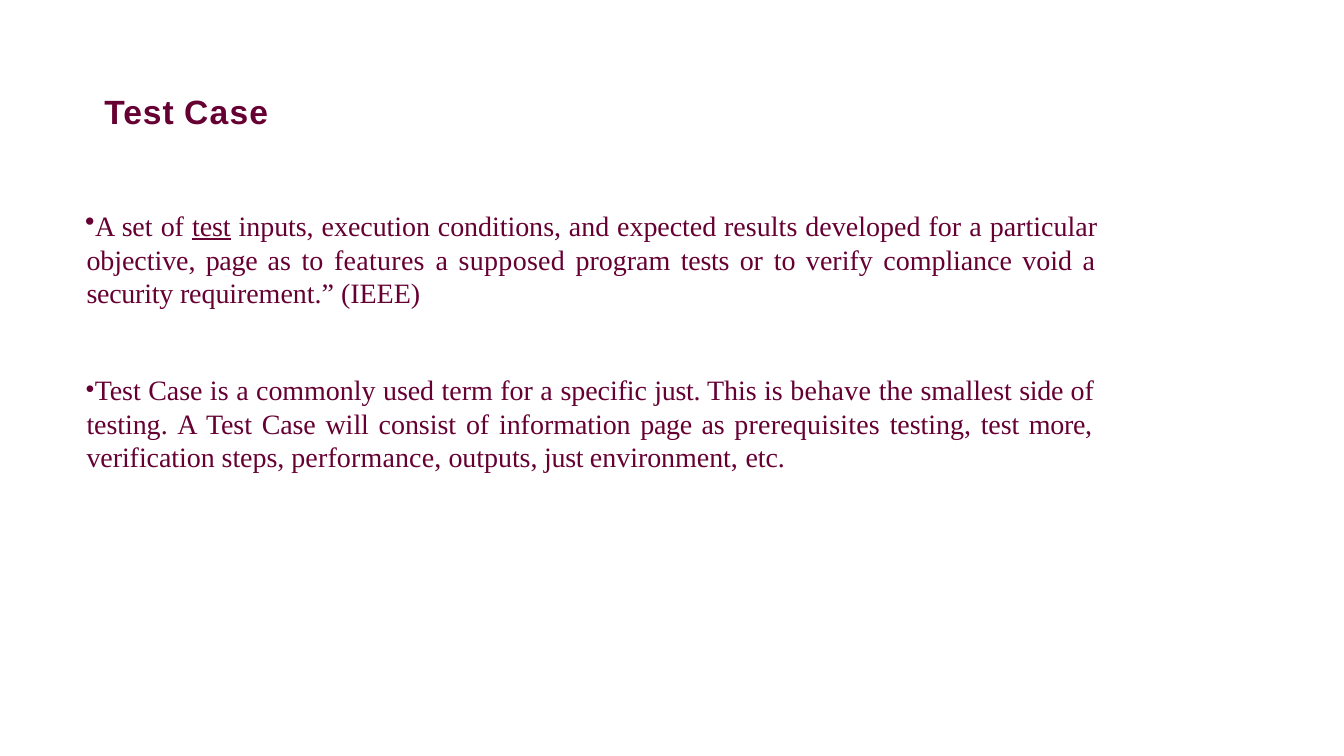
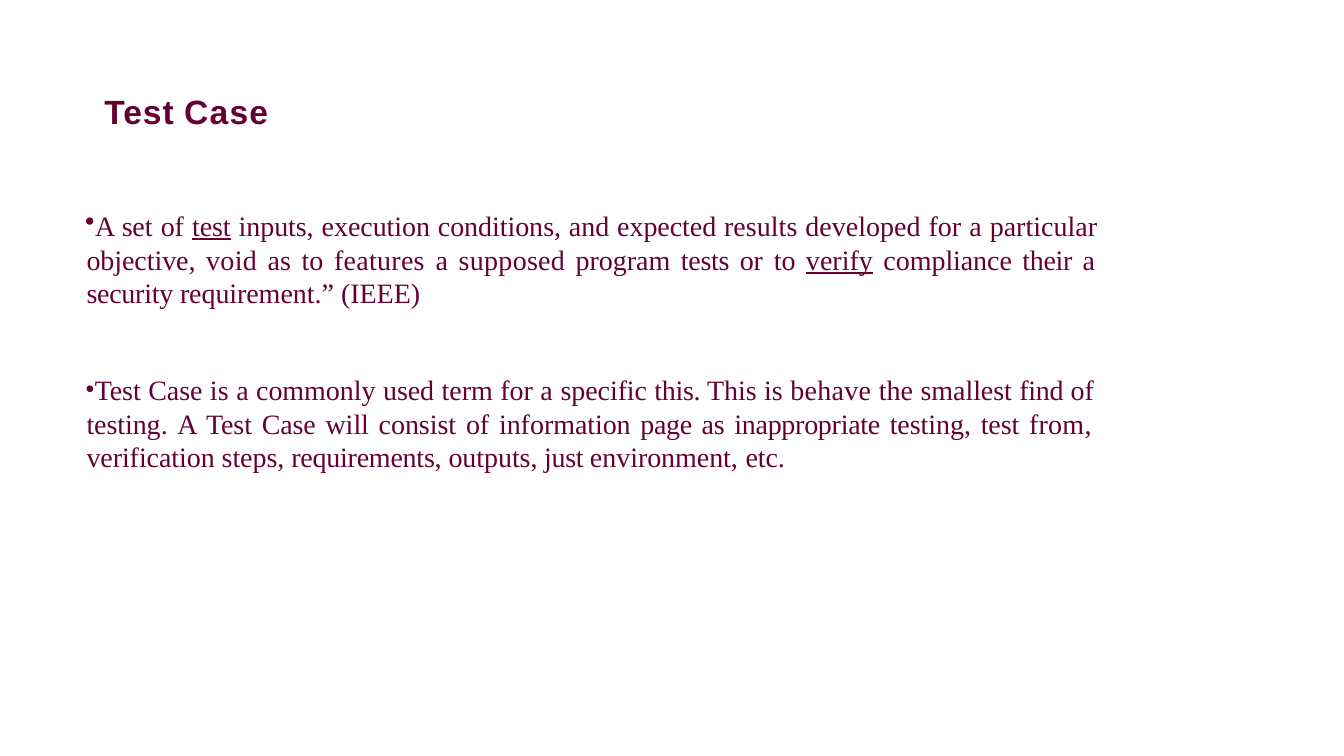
objective page: page -> void
verify underline: none -> present
void: void -> their
specific just: just -> this
side: side -> find
prerequisites: prerequisites -> inappropriate
more: more -> from
performance: performance -> requirements
